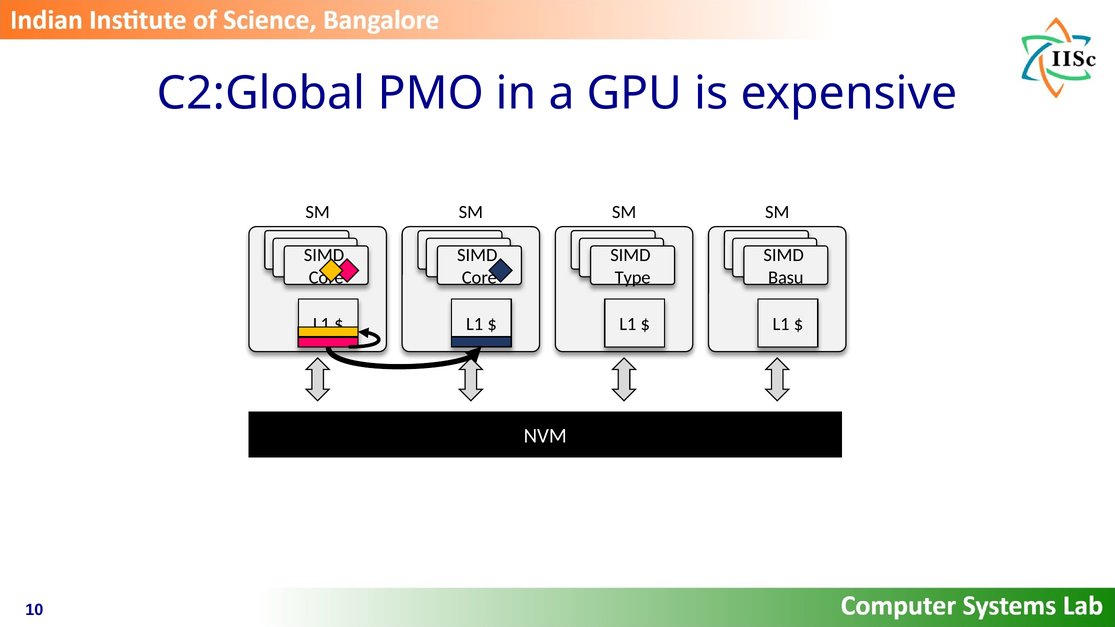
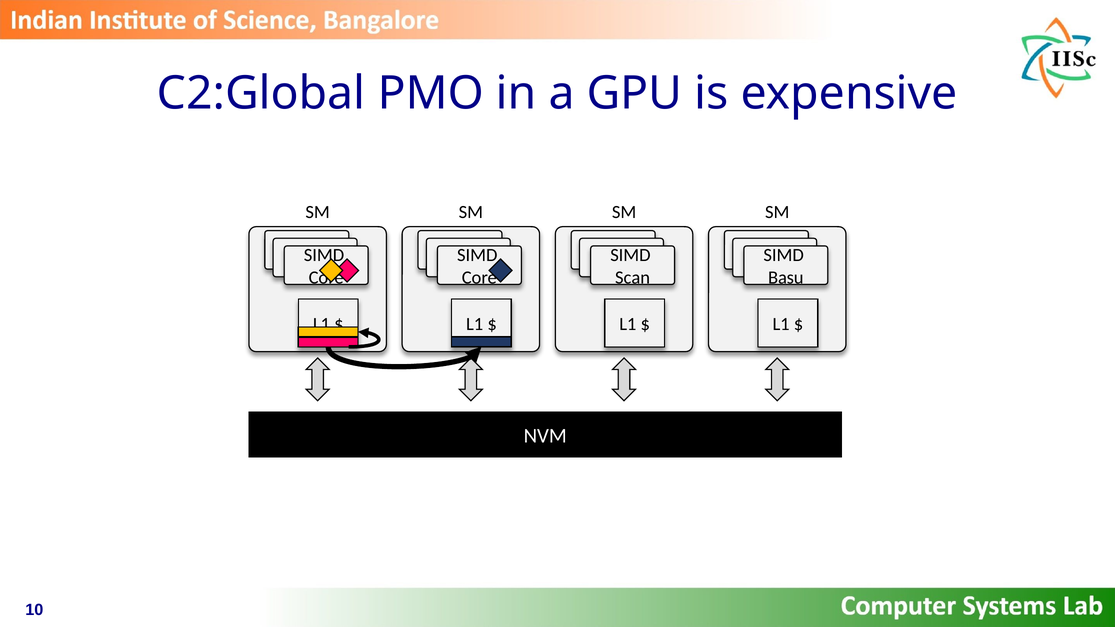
Type: Type -> Scan
